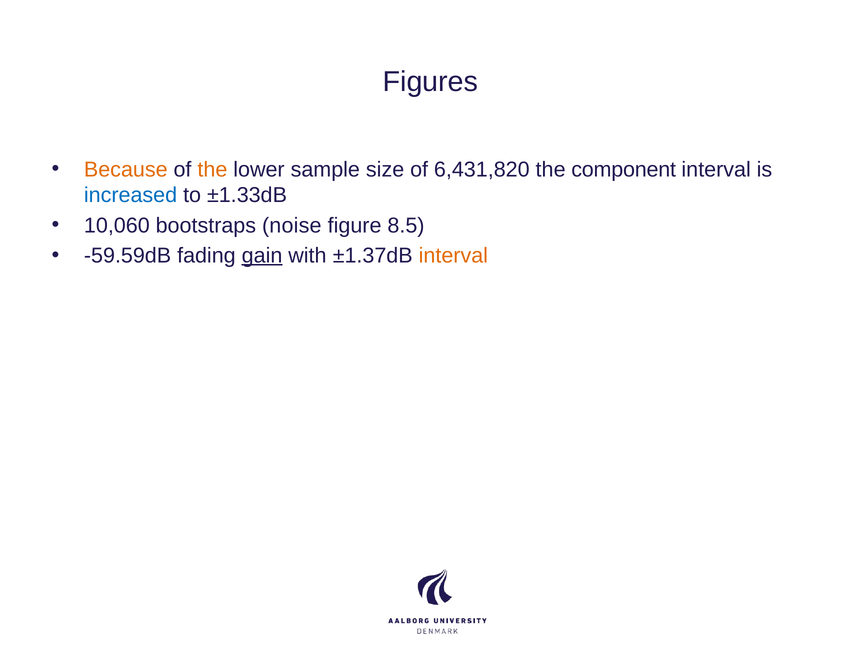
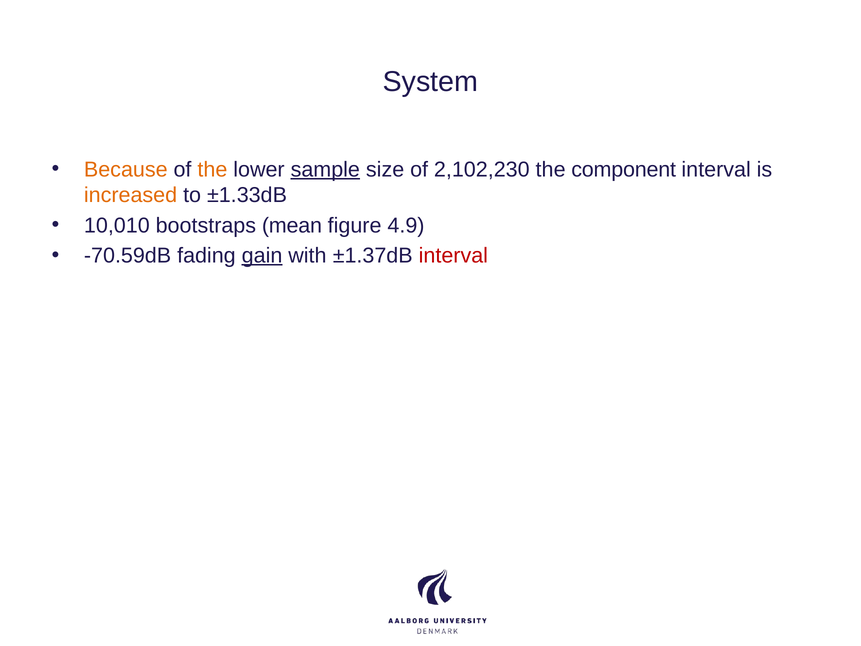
Figures: Figures -> System
sample underline: none -> present
6,431,820: 6,431,820 -> 2,102,230
increased colour: blue -> orange
10,060: 10,060 -> 10,010
noise: noise -> mean
8.5: 8.5 -> 4.9
-59.59dB: -59.59dB -> -70.59dB
interval at (453, 256) colour: orange -> red
